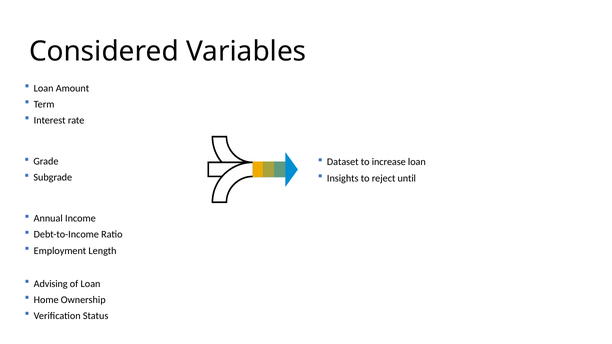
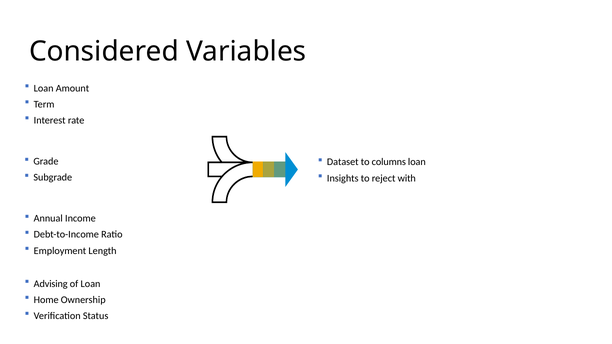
increase: increase -> columns
until: until -> with
